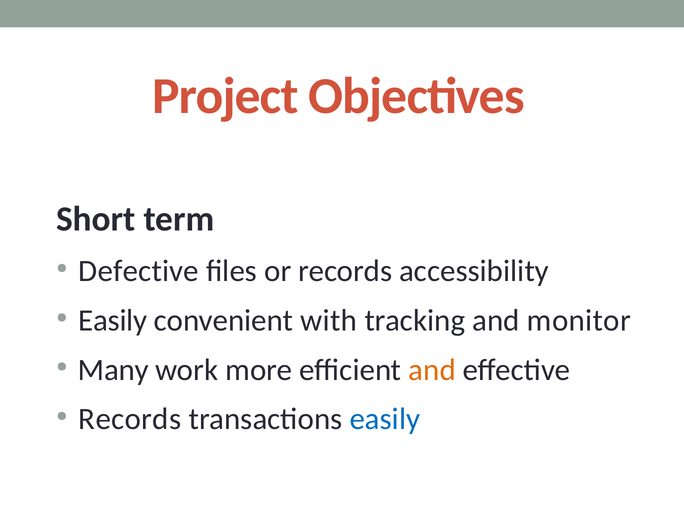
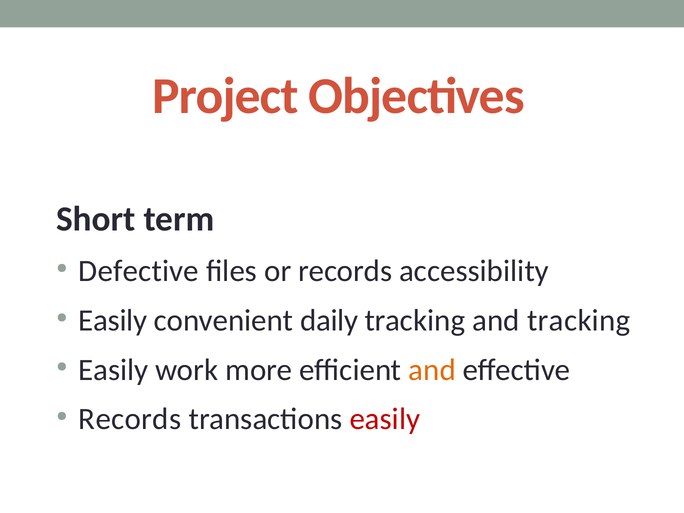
with: with -> daily
and monitor: monitor -> tracking
Many at (113, 370): Many -> Easily
easily at (385, 419) colour: blue -> red
